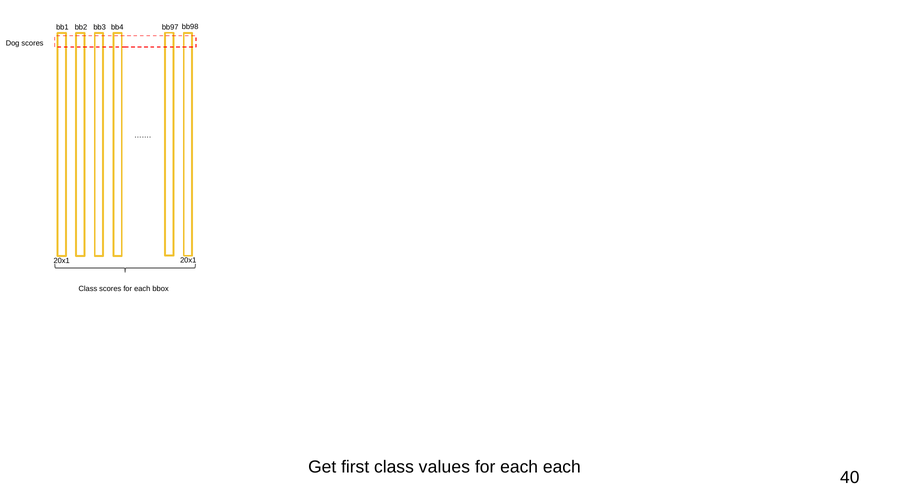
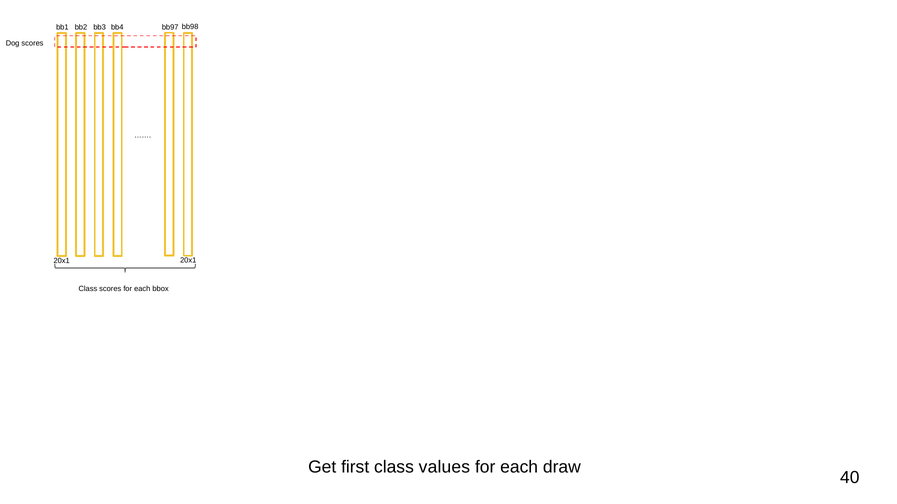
each each: each -> draw
